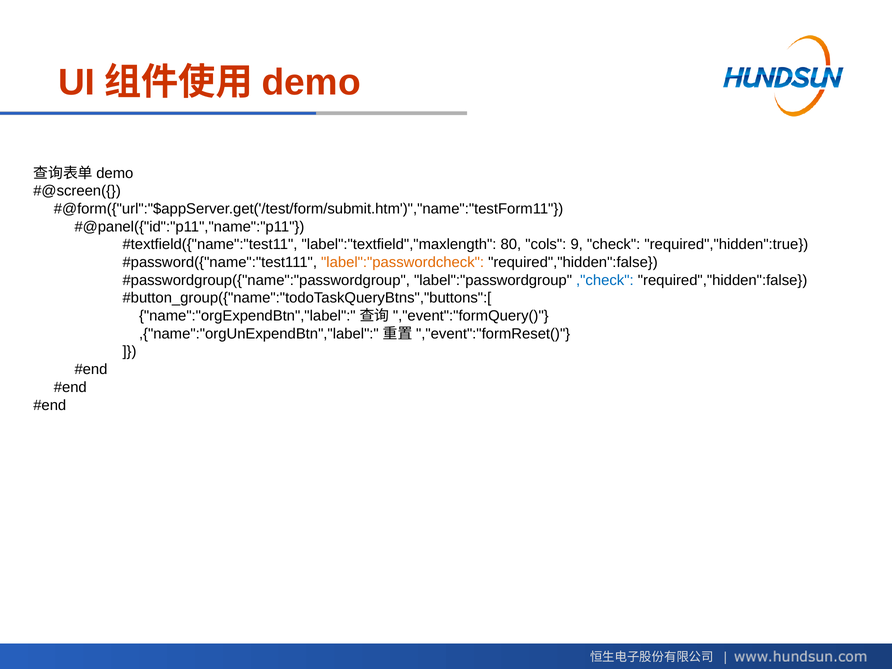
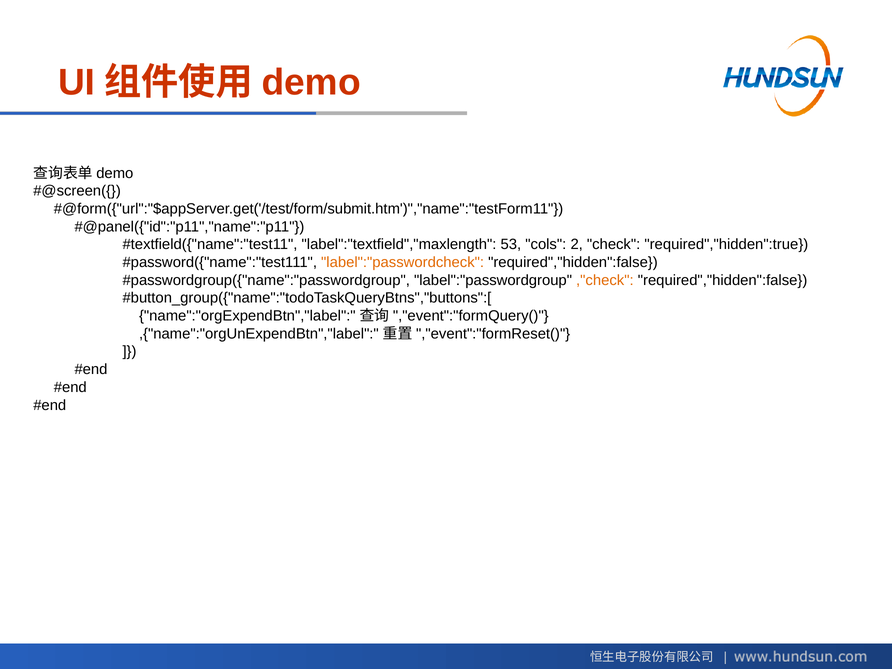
80: 80 -> 53
9: 9 -> 2
,"check colour: blue -> orange
